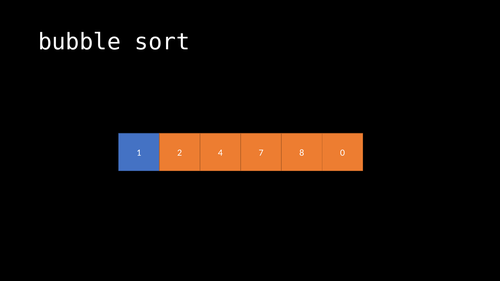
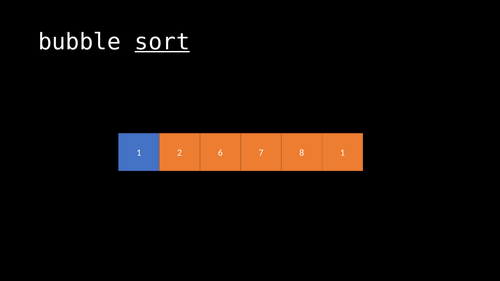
sort underline: none -> present
4: 4 -> 6
8 0: 0 -> 1
